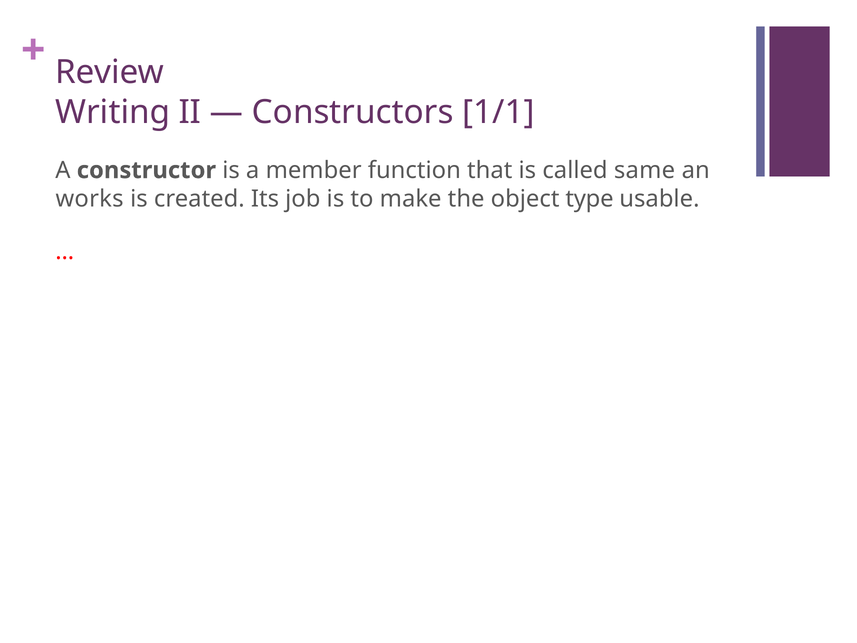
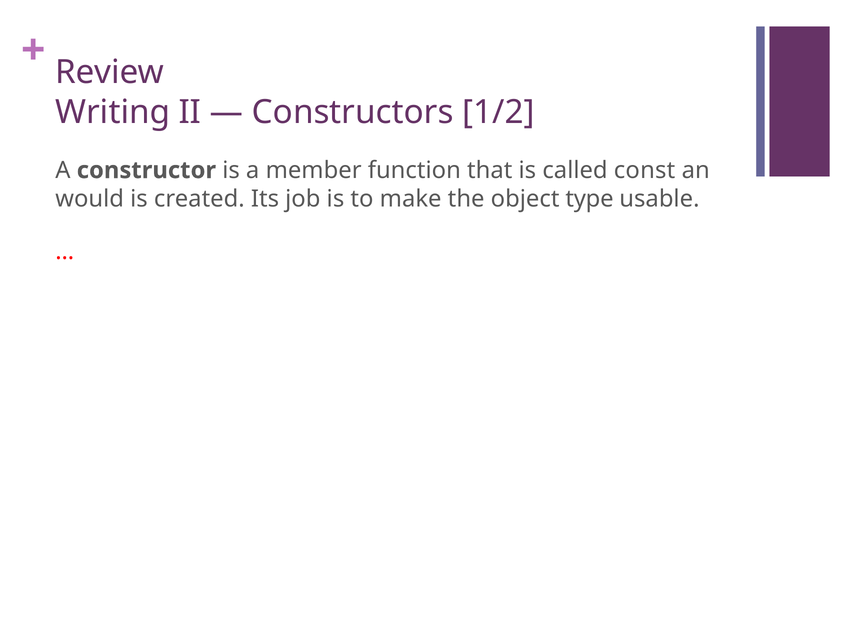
1/1: 1/1 -> 1/2
same: same -> const
works: works -> would
